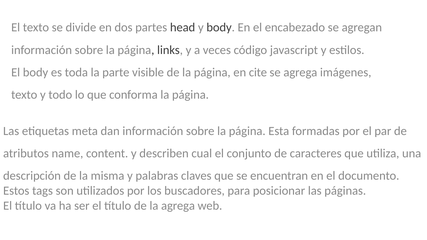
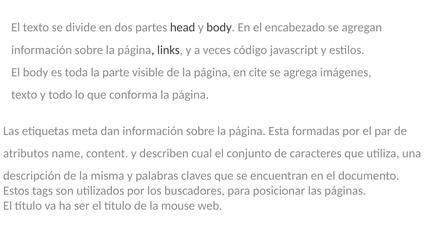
la agrega: agrega -> mouse
